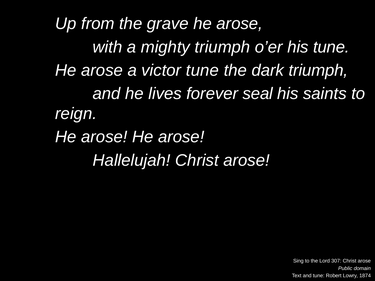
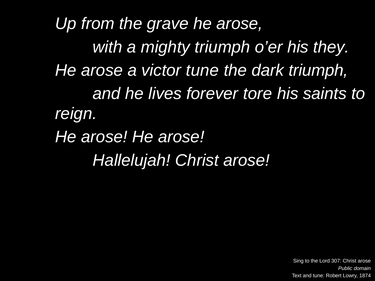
his tune: tune -> they
seal: seal -> tore
